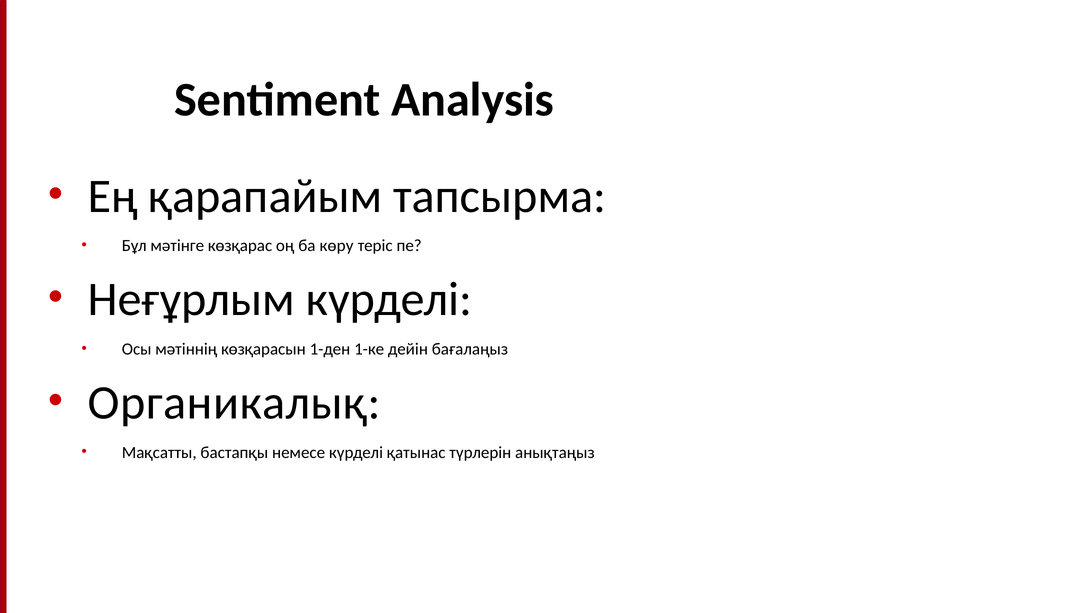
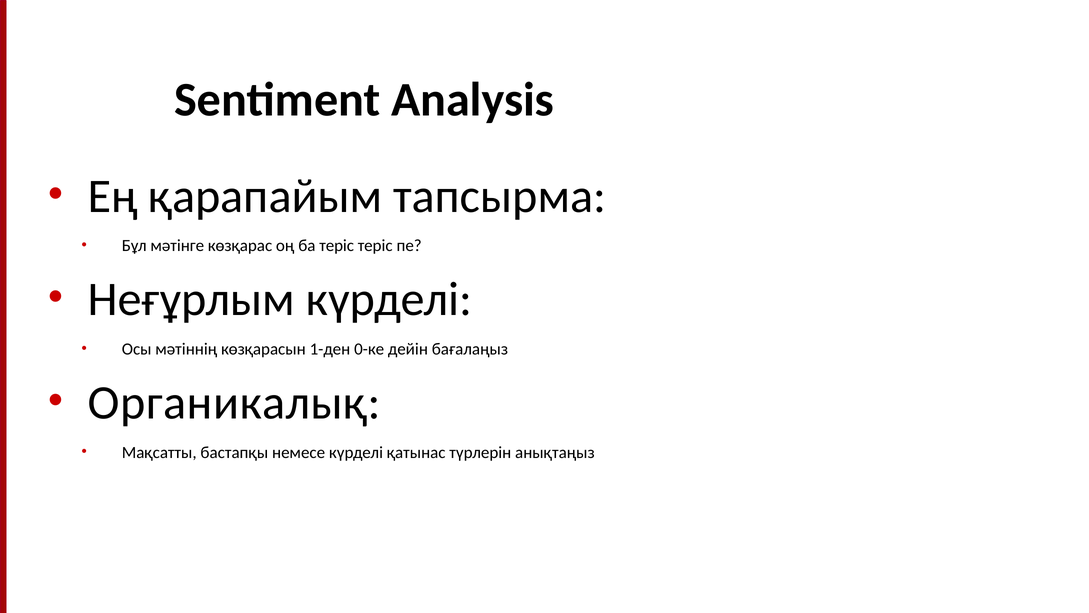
ба көру: көру -> теріс
1-ке: 1-ке -> 0-ке
